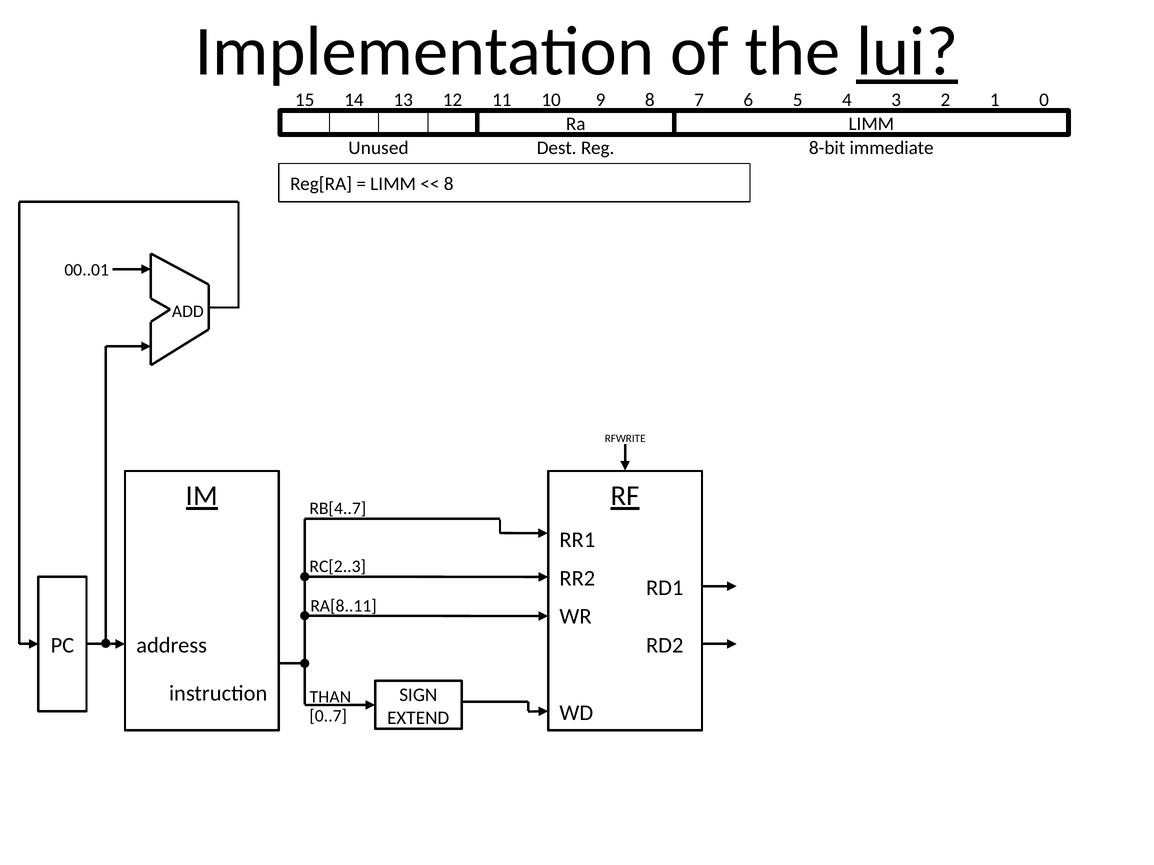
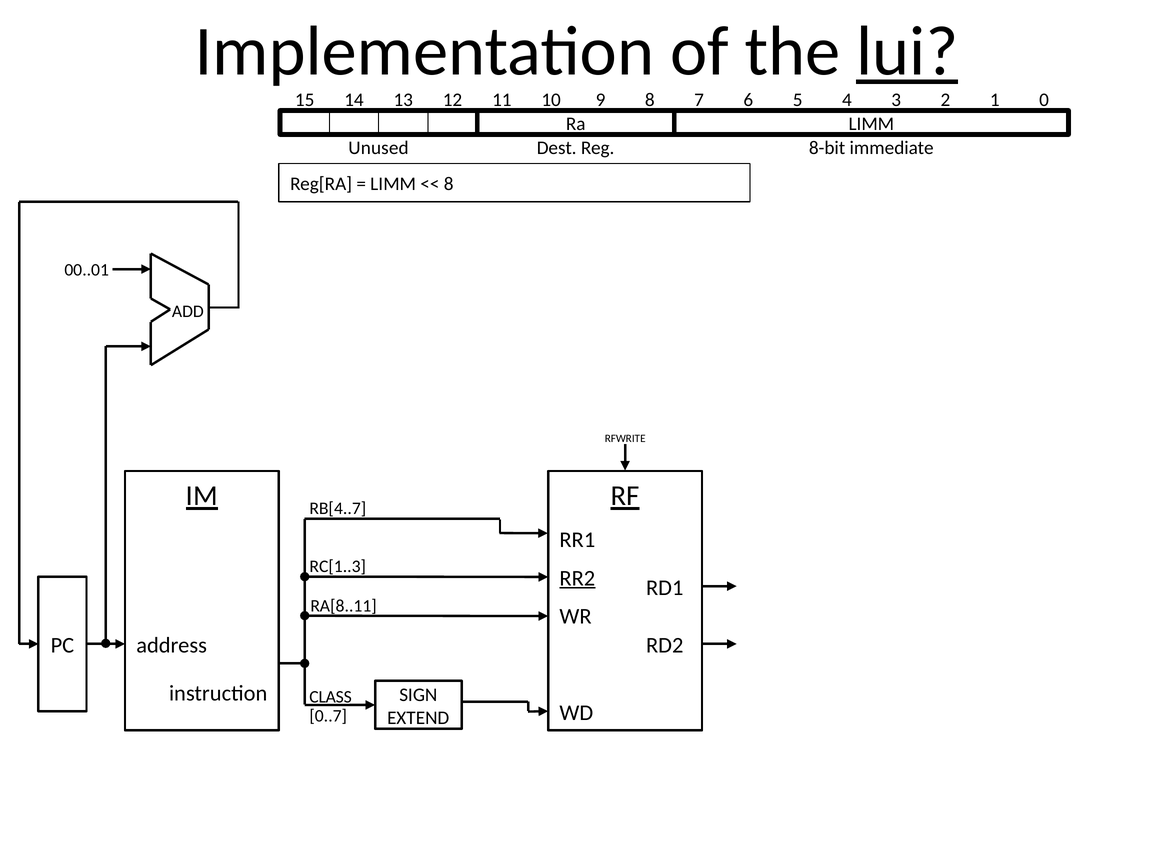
RC[2..3: RC[2..3 -> RC[1..3
RR2 underline: none -> present
THAN: THAN -> CLASS
